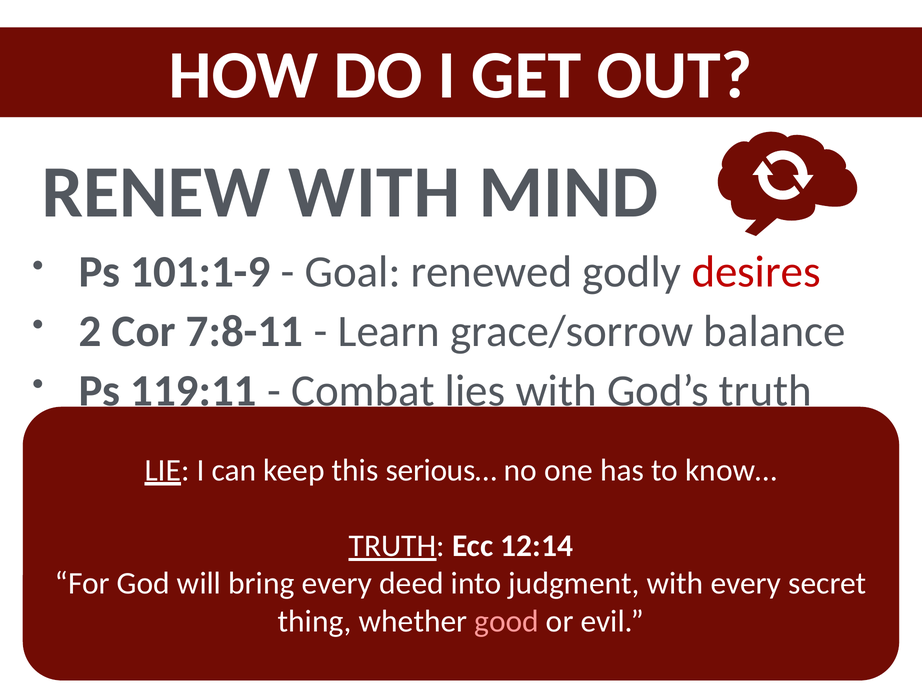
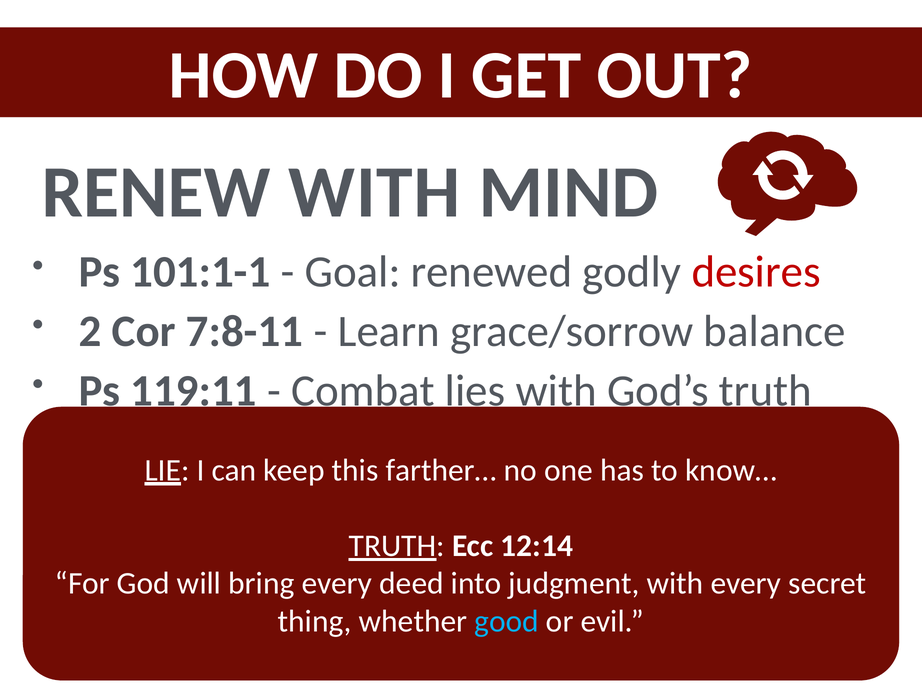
101:1-9: 101:1-9 -> 101:1-1
serious…: serious… -> farther…
good colour: pink -> light blue
